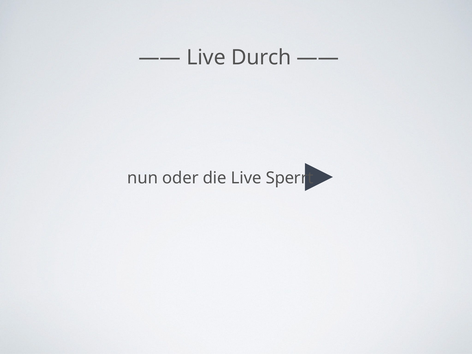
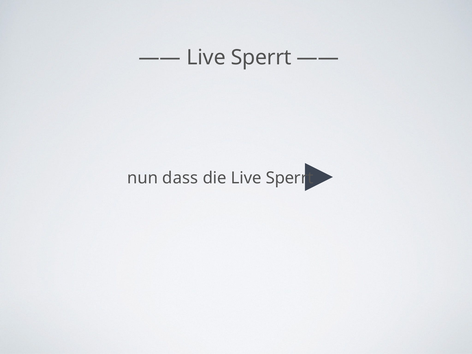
Durch at (261, 57): Durch -> Sperrt
oder: oder -> dass
